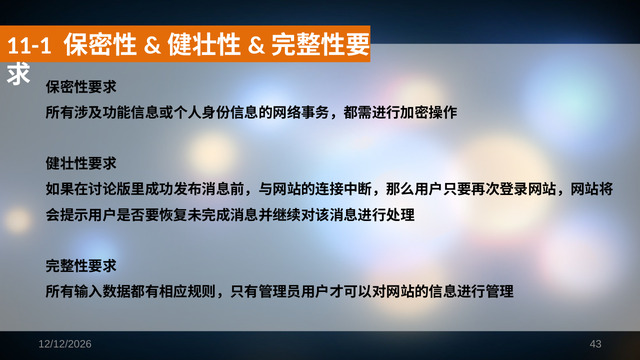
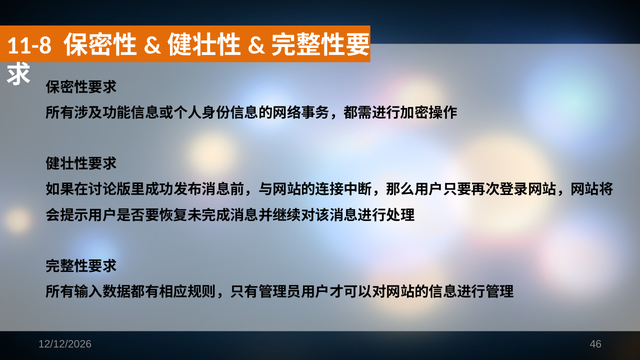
11-1: 11-1 -> 11-8
43: 43 -> 46
